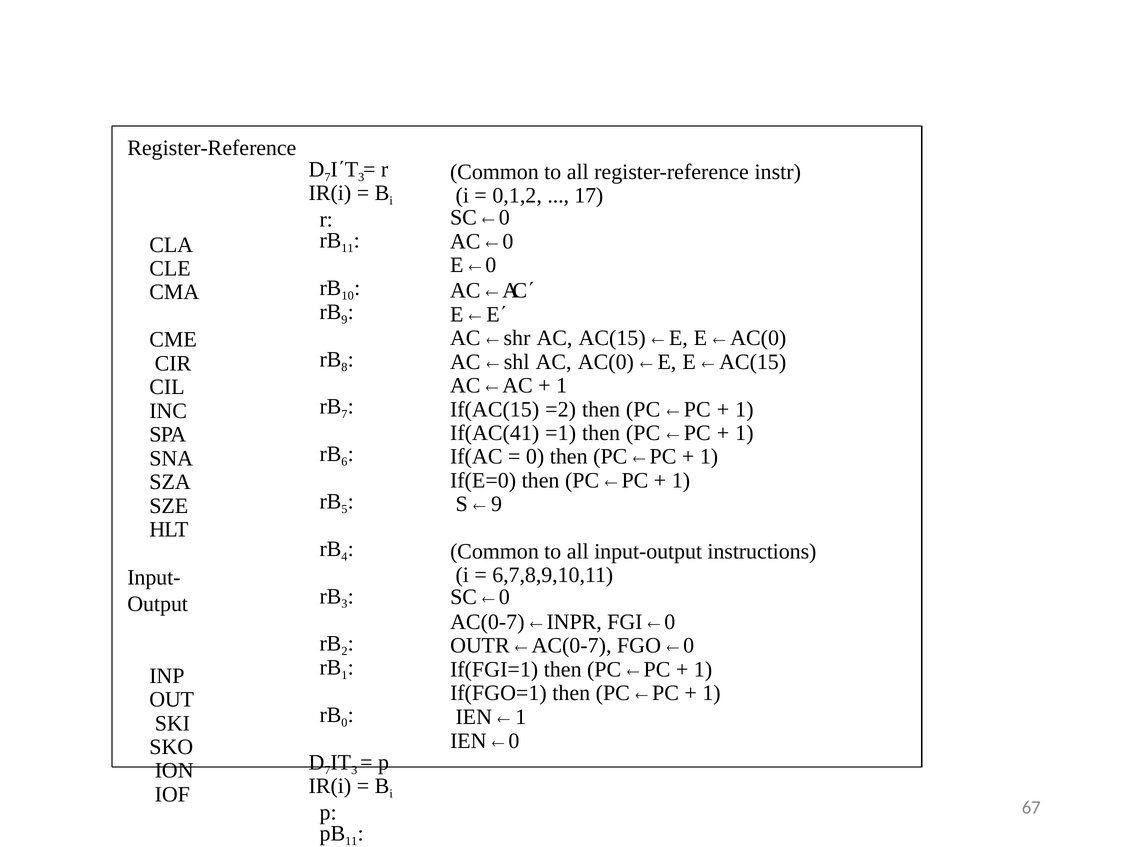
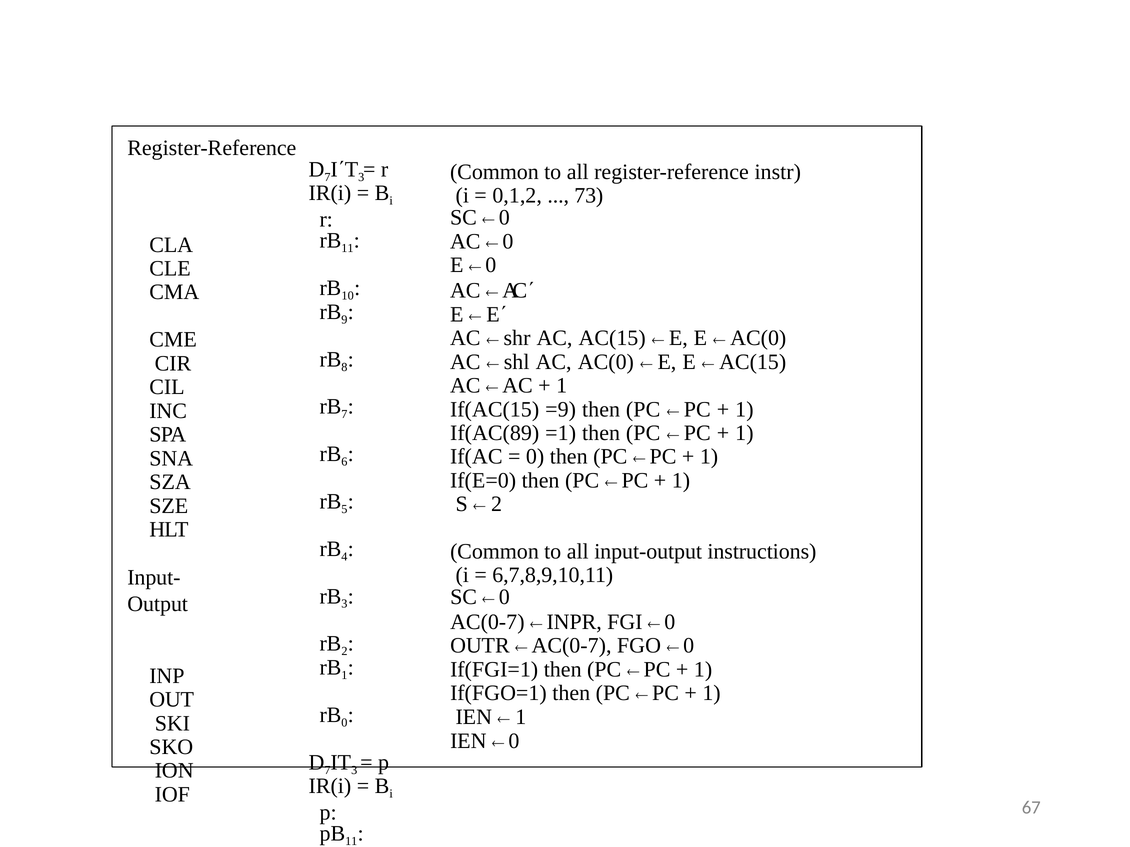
17: 17 -> 73
=2: =2 -> =9
If(AC(41: If(AC(41 -> If(AC(89
9 at (497, 504): 9 -> 2
